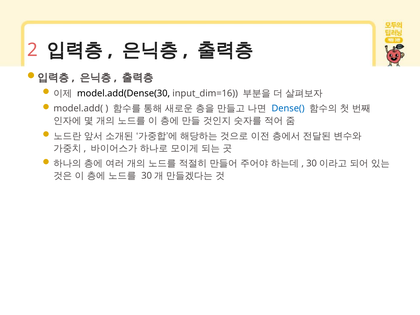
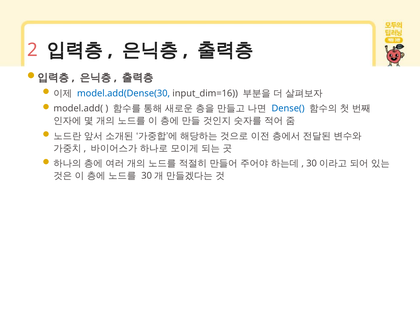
model.add(Dense(30 colour: black -> blue
